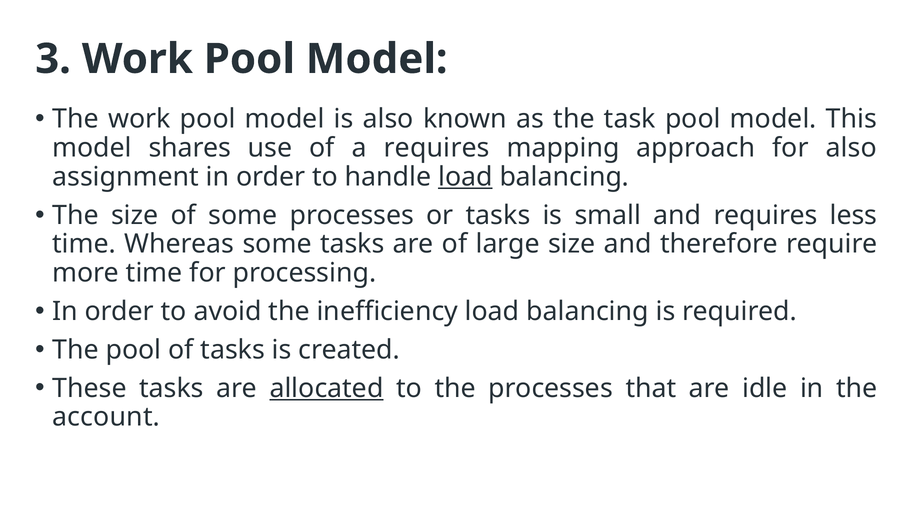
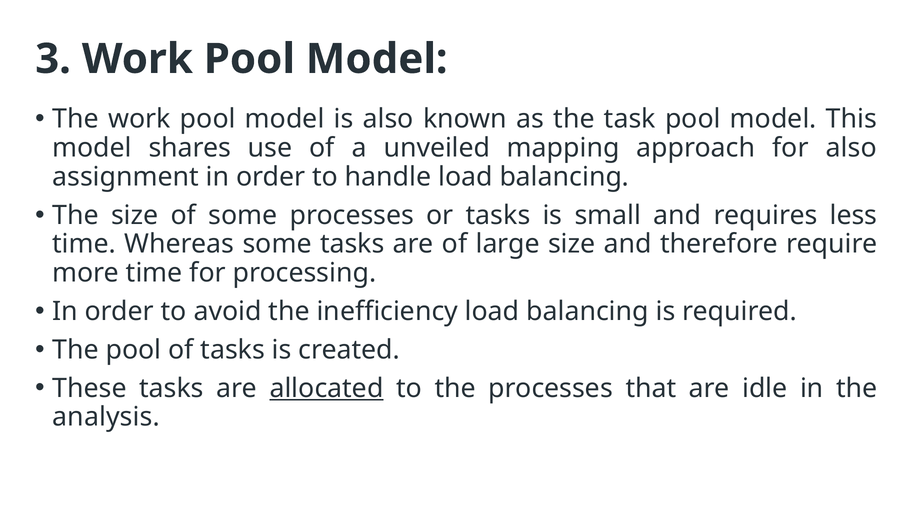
a requires: requires -> unveiled
load at (465, 177) underline: present -> none
account: account -> analysis
